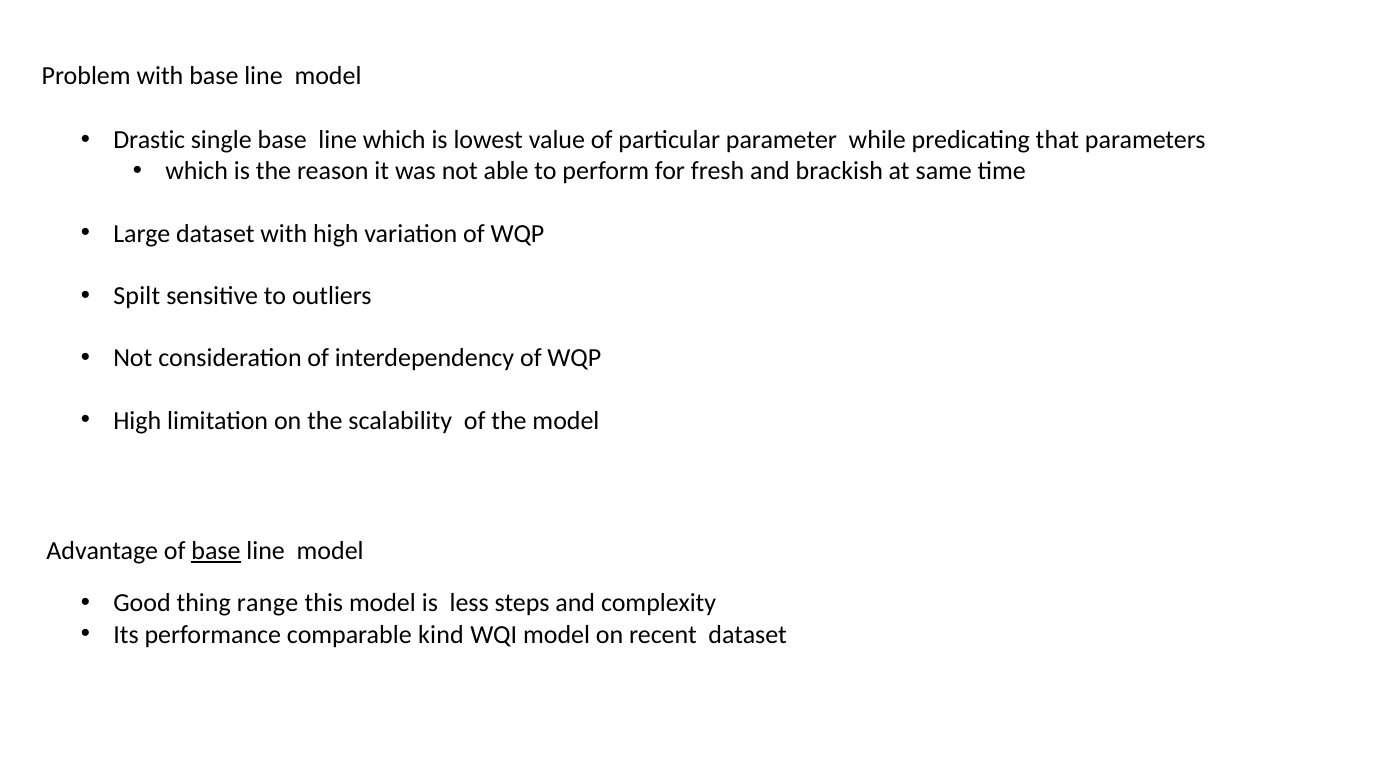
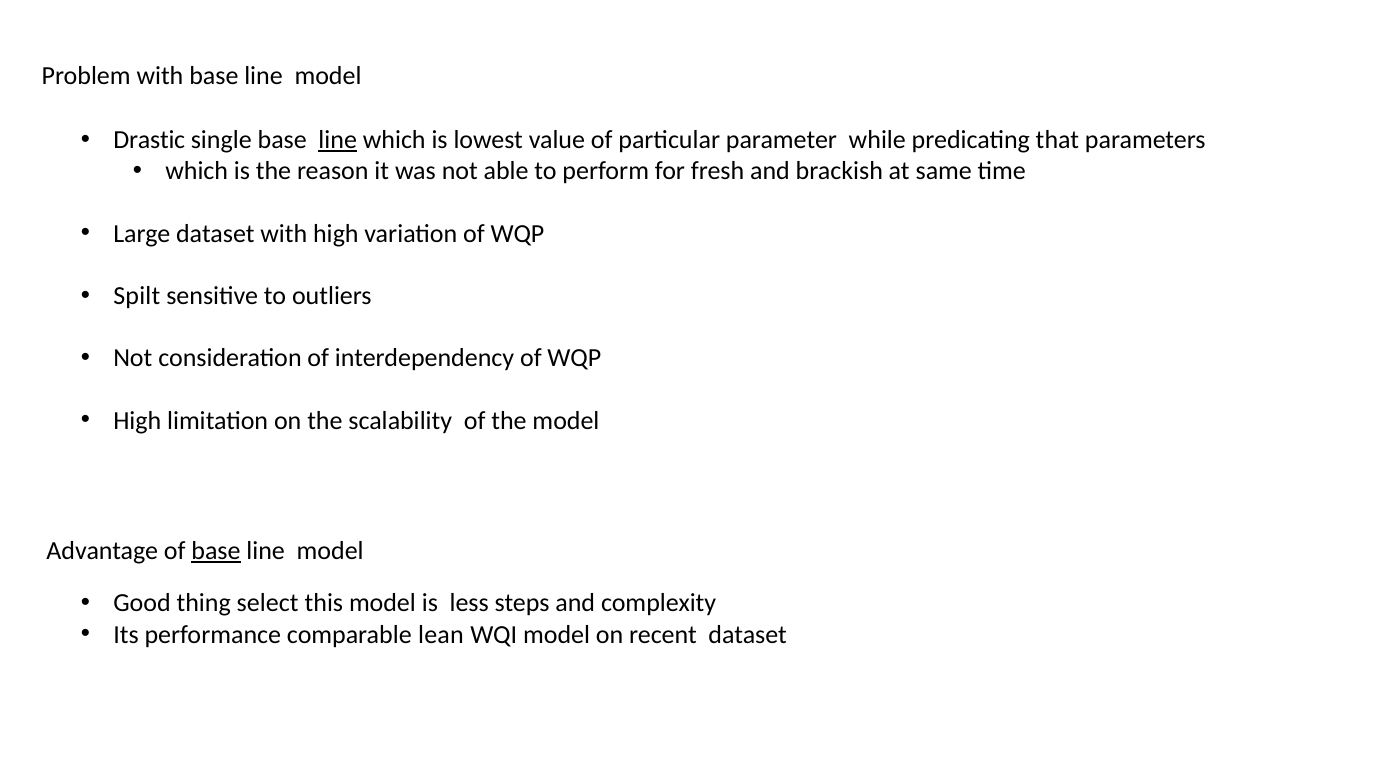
line at (338, 140) underline: none -> present
range: range -> select
kind: kind -> lean
